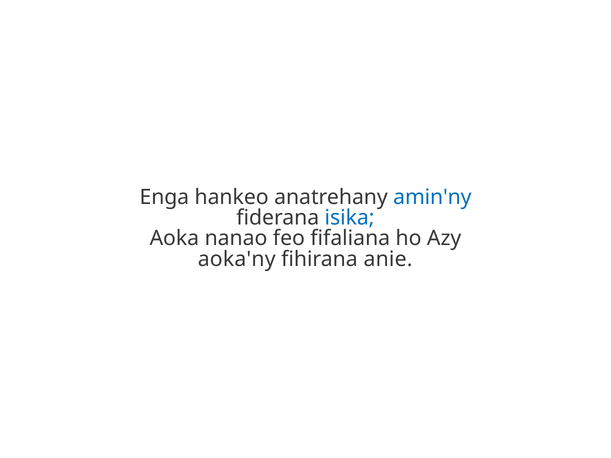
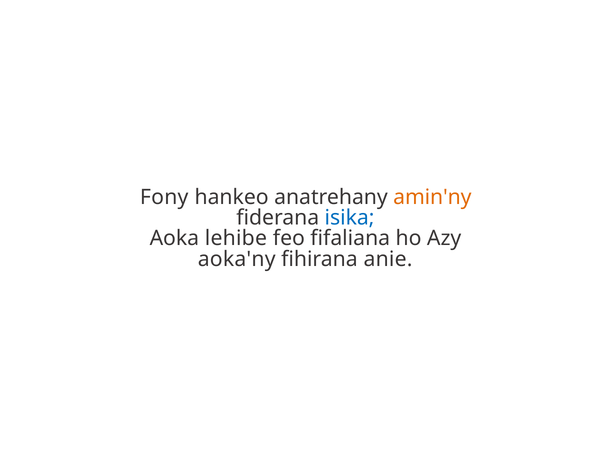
Enga: Enga -> Fony
amin'ny colour: blue -> orange
nanao: nanao -> lehibe
